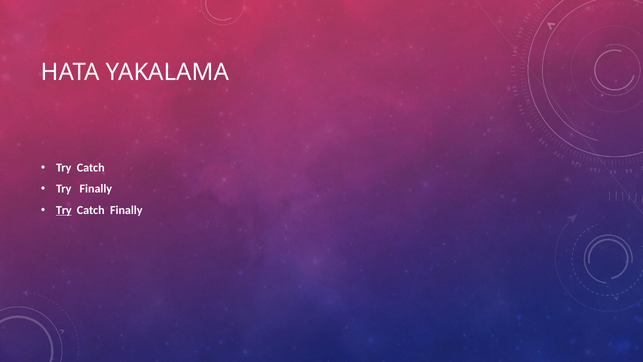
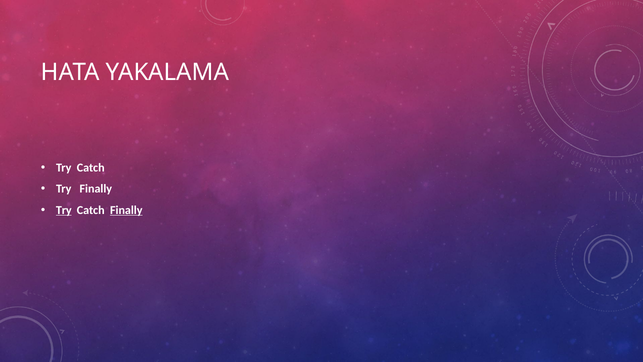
Finally at (126, 210) underline: none -> present
